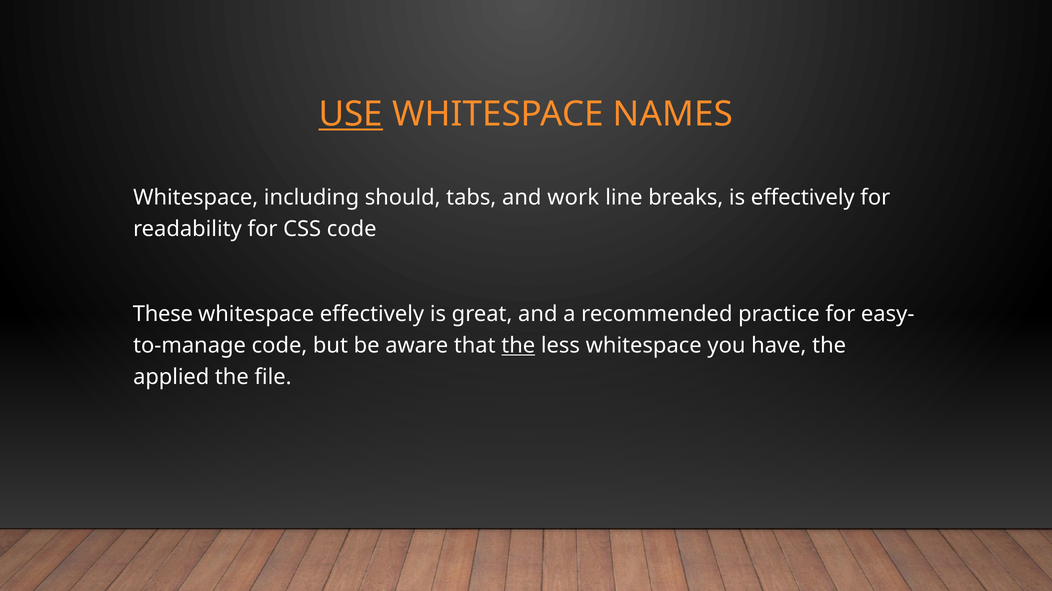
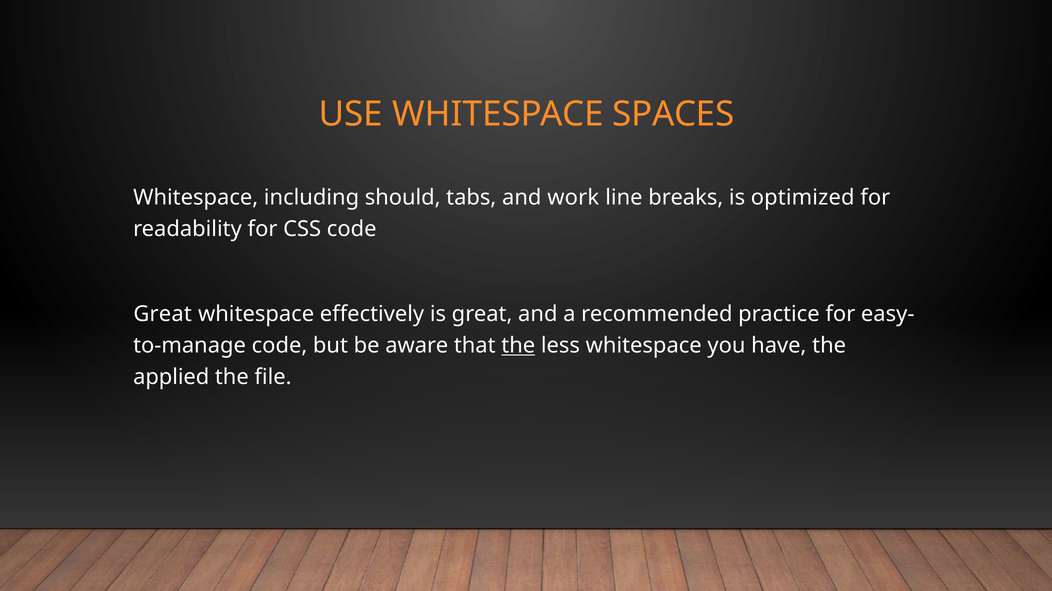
USE underline: present -> none
NAMES: NAMES -> SPACES
is effectively: effectively -> optimized
These at (163, 314): These -> Great
